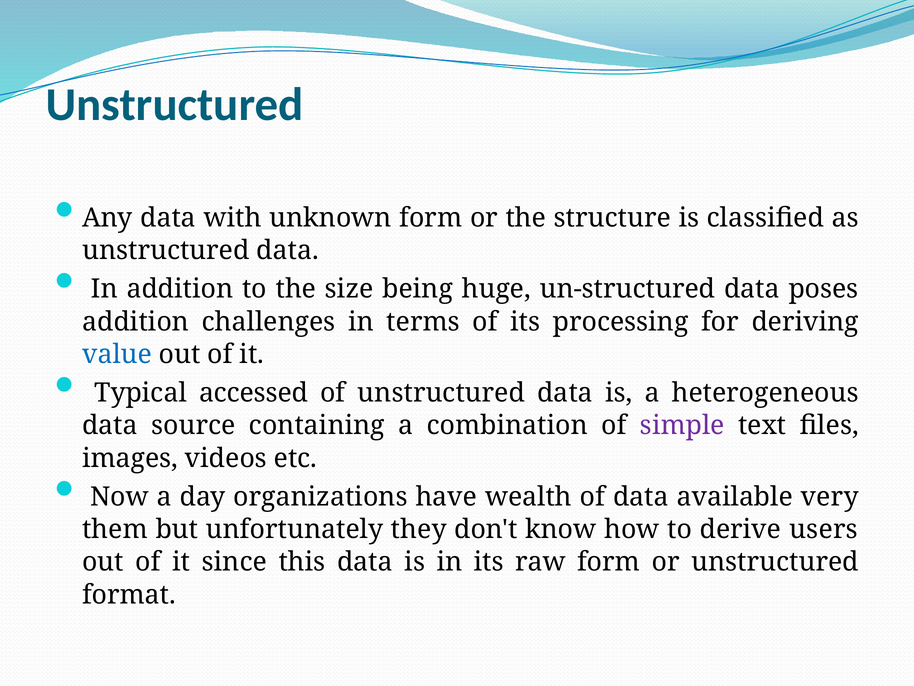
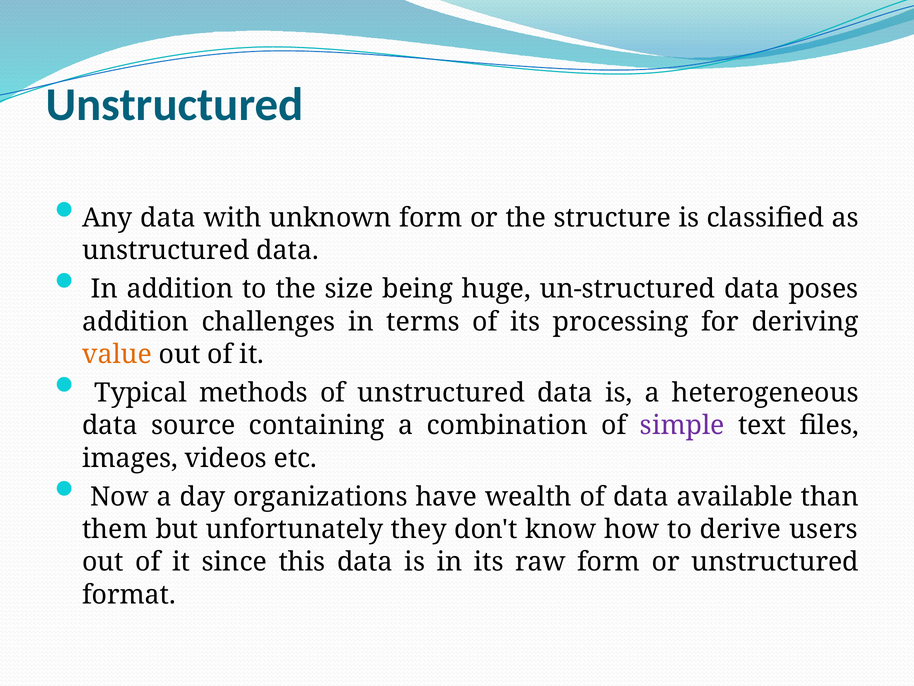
value colour: blue -> orange
accessed: accessed -> methods
very: very -> than
